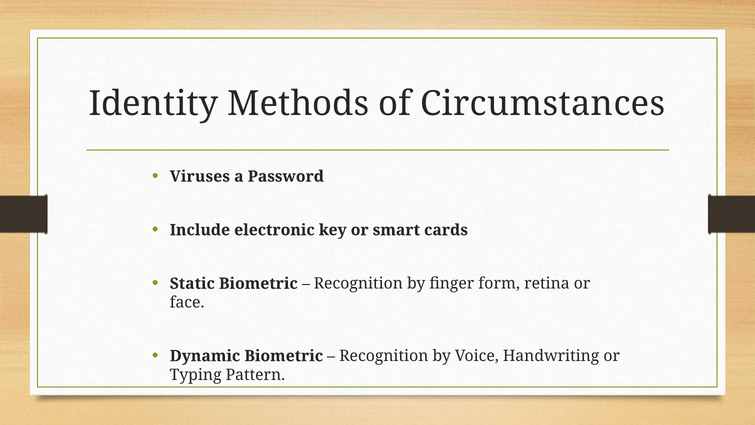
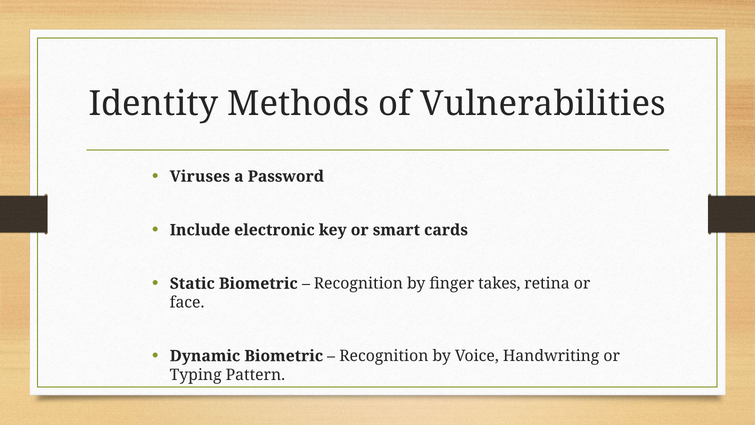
Circumstances: Circumstances -> Vulnerabilities
form: form -> takes
